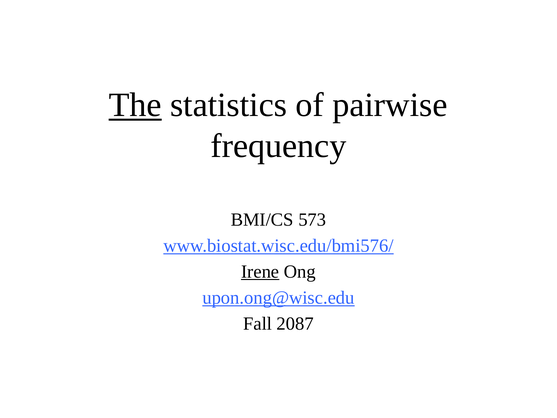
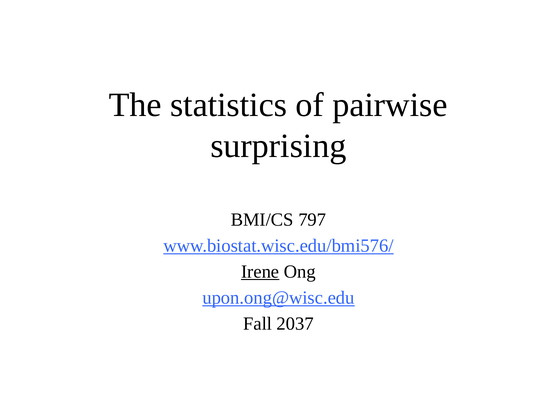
The underline: present -> none
frequency: frequency -> surprising
573: 573 -> 797
2087: 2087 -> 2037
